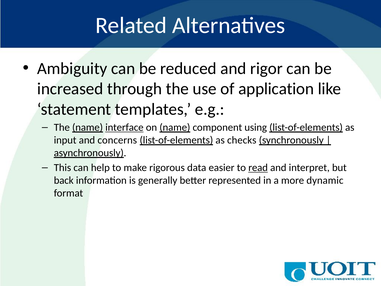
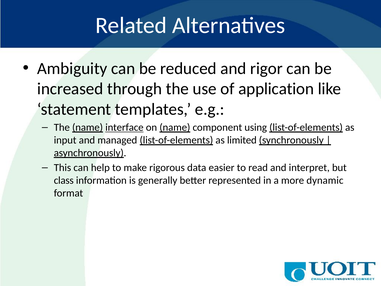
concerns: concerns -> managed
checks: checks -> limited
read underline: present -> none
back: back -> class
